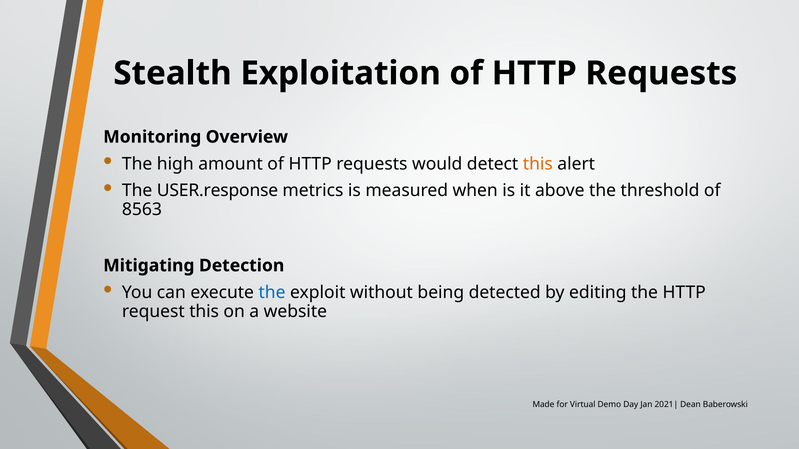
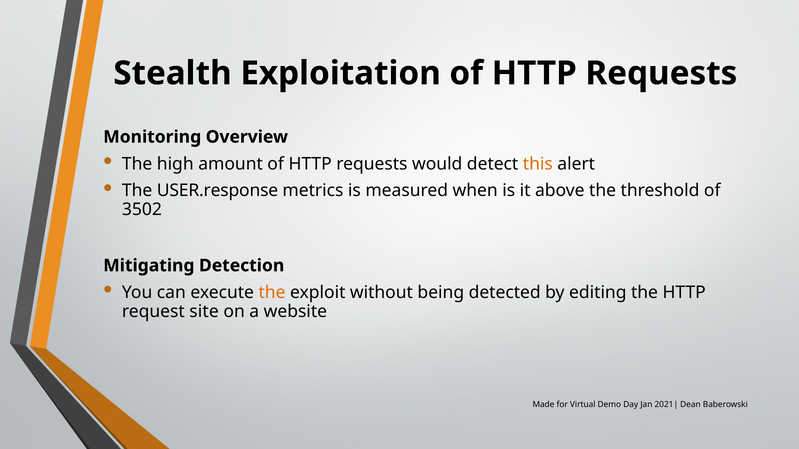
8563: 8563 -> 3502
the at (272, 293) colour: blue -> orange
request this: this -> site
